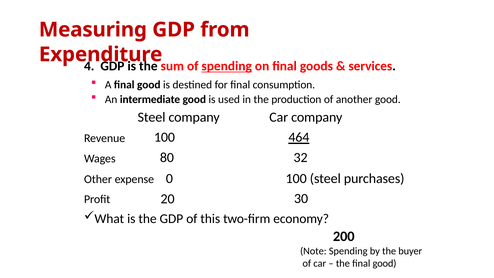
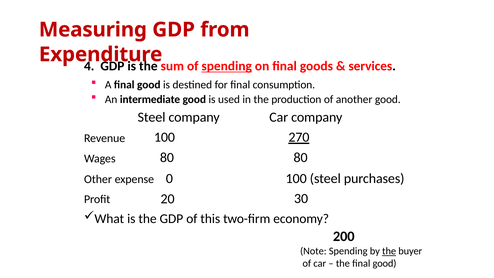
464: 464 -> 270
80 32: 32 -> 80
the at (389, 251) underline: none -> present
